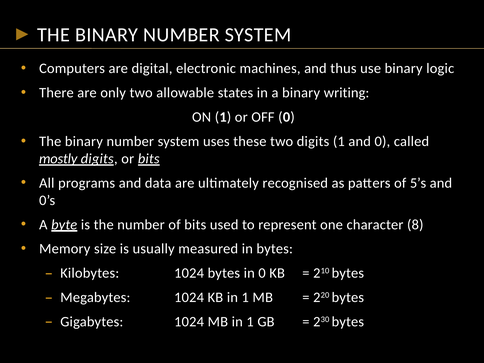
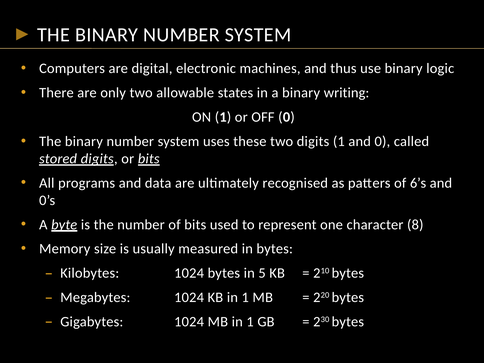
mostly: mostly -> stored
5’s: 5’s -> 6’s
in 0: 0 -> 5
